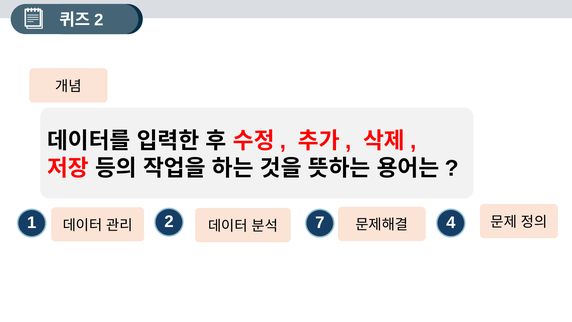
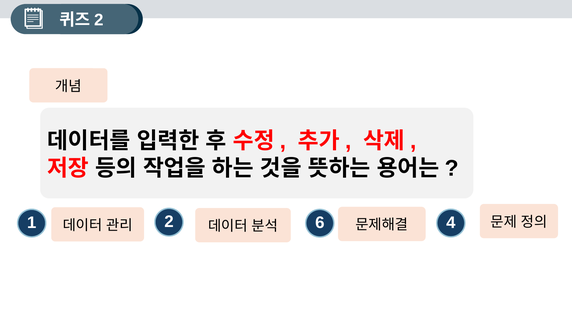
7: 7 -> 6
